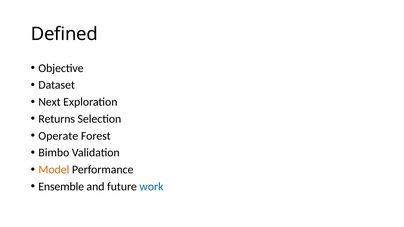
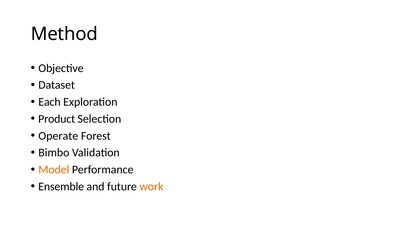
Defined: Defined -> Method
Next: Next -> Each
Returns: Returns -> Product
work colour: blue -> orange
